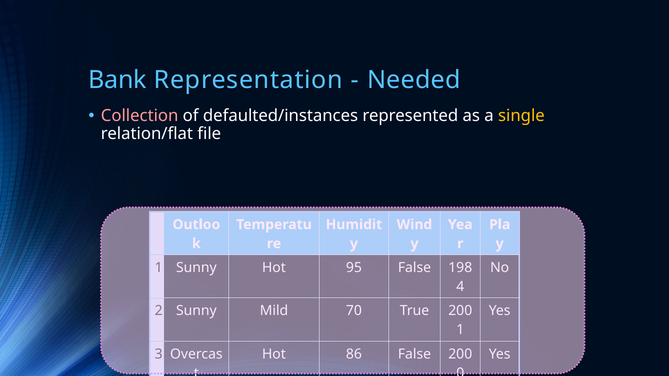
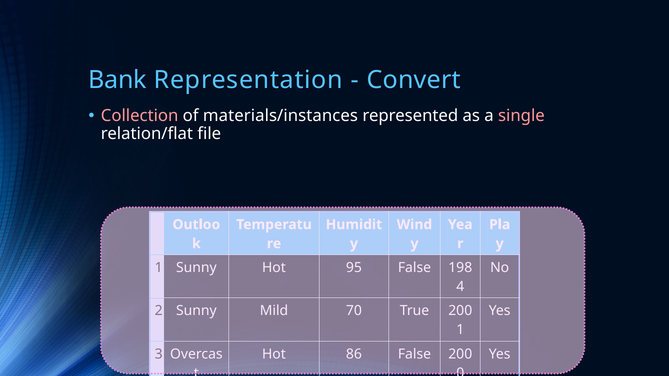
Needed: Needed -> Convert
defaulted/instances: defaulted/instances -> materials/instances
single colour: yellow -> pink
